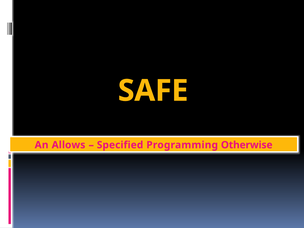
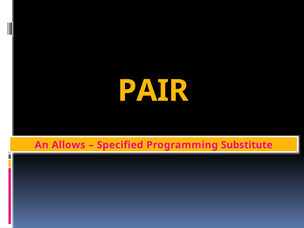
SAFE: SAFE -> PAIR
Otherwise: Otherwise -> Substitute
